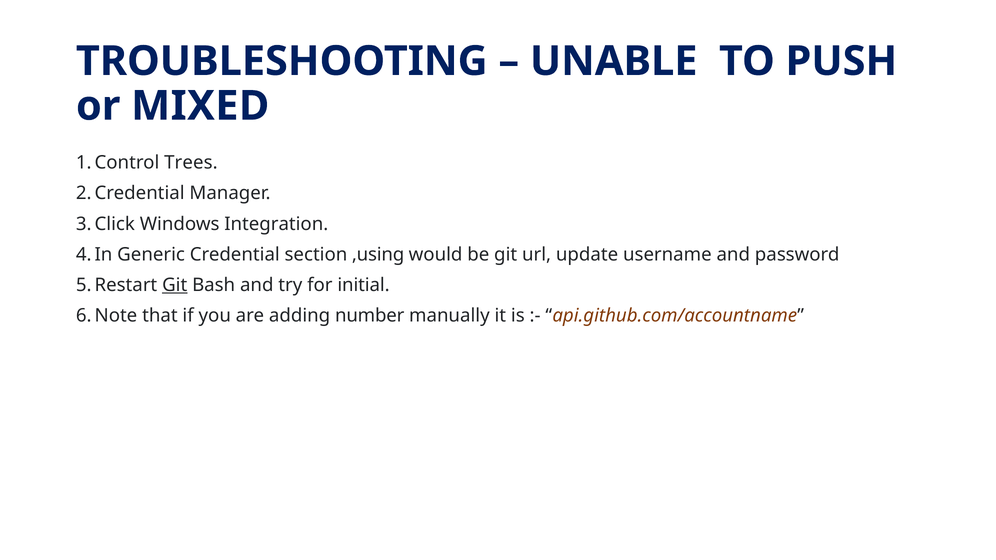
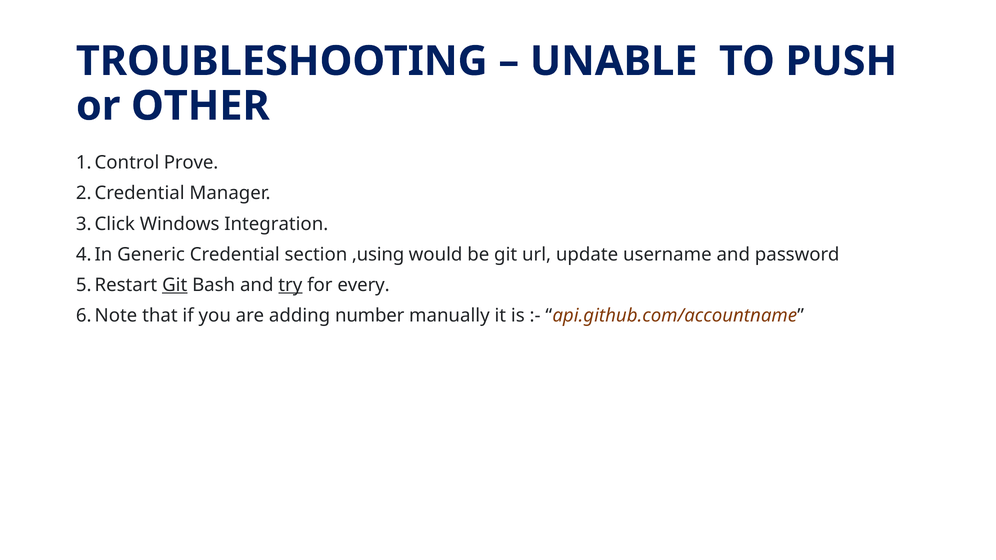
MIXED: MIXED -> OTHER
Trees: Trees -> Prove
try underline: none -> present
initial: initial -> every
